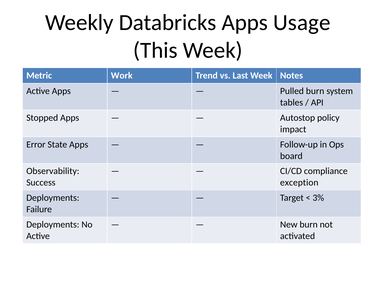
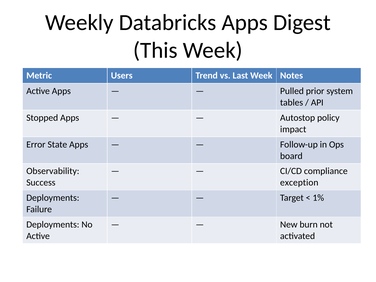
Usage: Usage -> Digest
Work: Work -> Users
Pulled burn: burn -> prior
3%: 3% -> 1%
